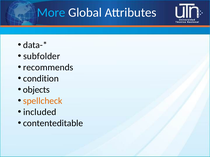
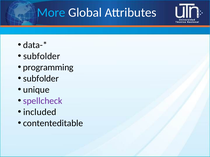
recommends: recommends -> programming
condition at (41, 79): condition -> subfolder
objects: objects -> unique
spellcheck colour: orange -> purple
